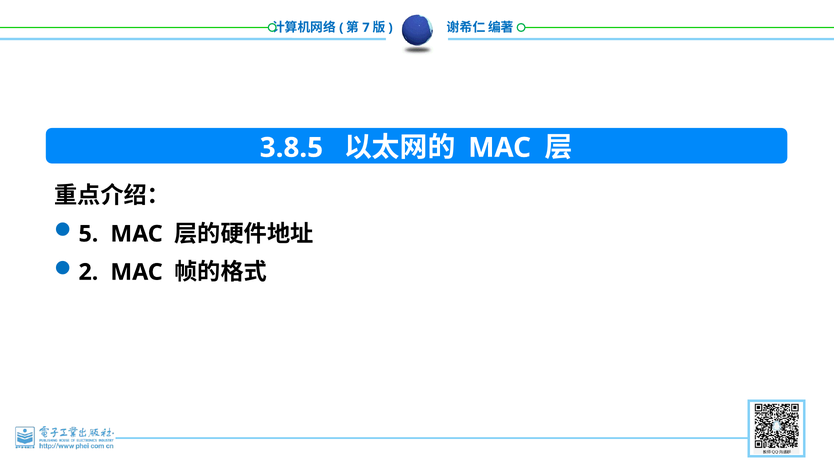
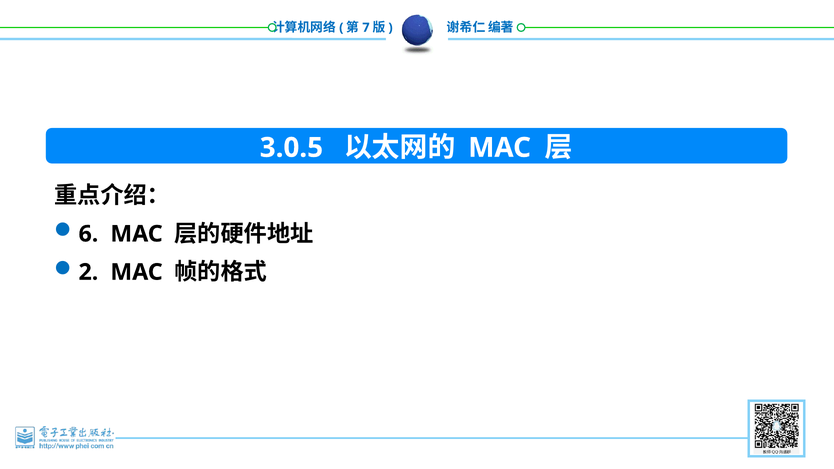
3.8.5: 3.8.5 -> 3.0.5
5: 5 -> 6
